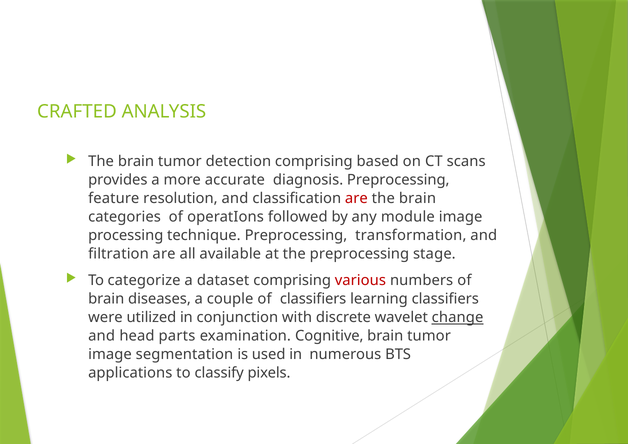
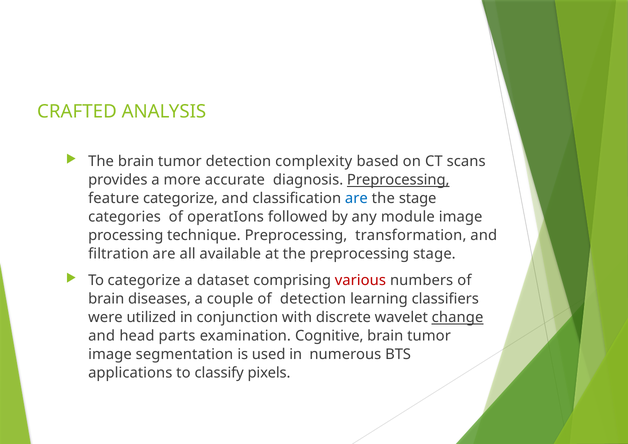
detection comprising: comprising -> complexity
Preprocessing at (398, 180) underline: none -> present
feature resolution: resolution -> categorize
are at (356, 199) colour: red -> blue
brain at (418, 199): brain -> stage
of classiﬁers: classiﬁers -> detection
